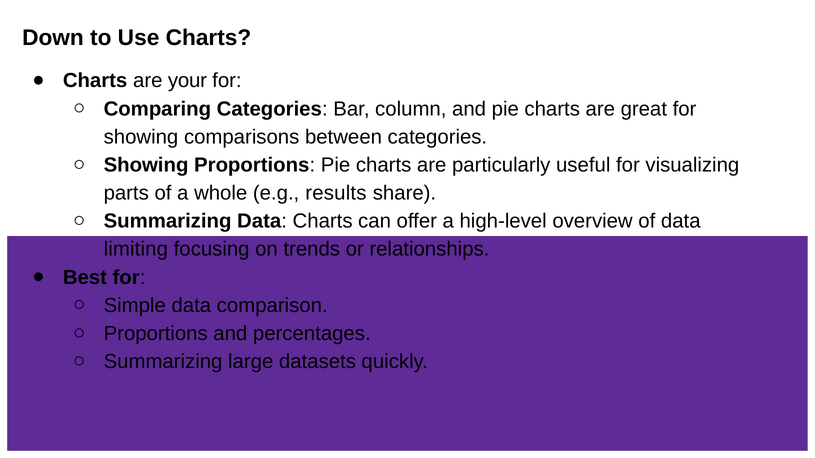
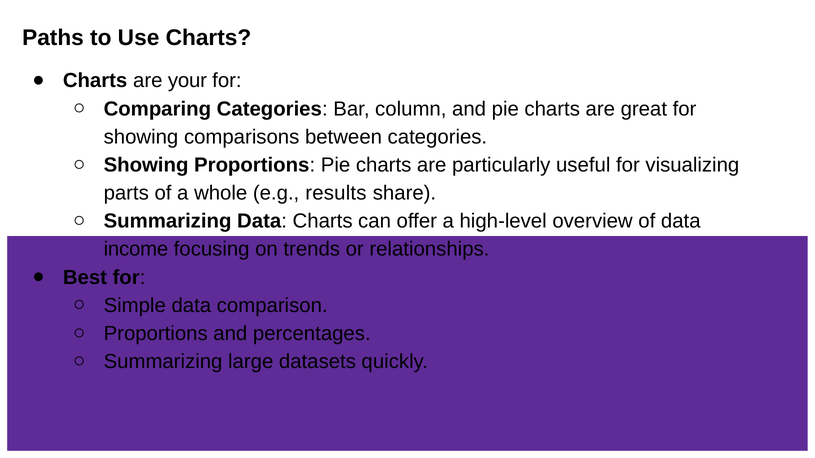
Down: Down -> Paths
limiting: limiting -> income
